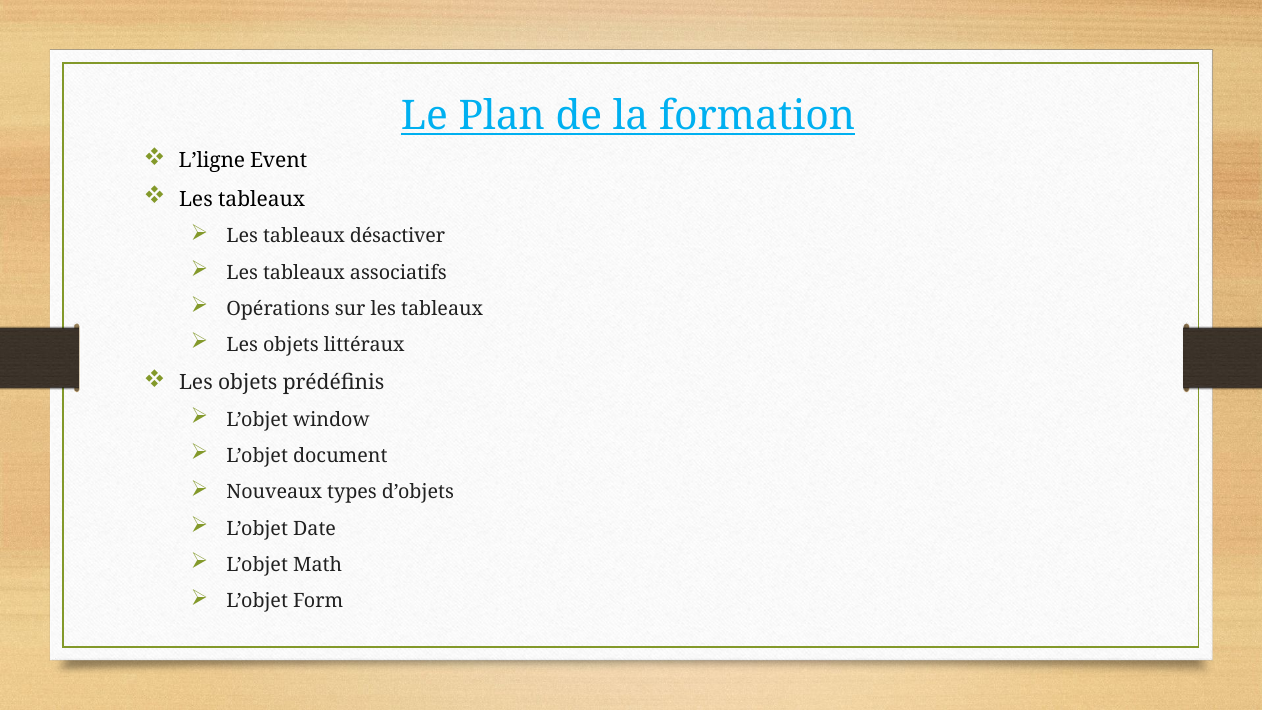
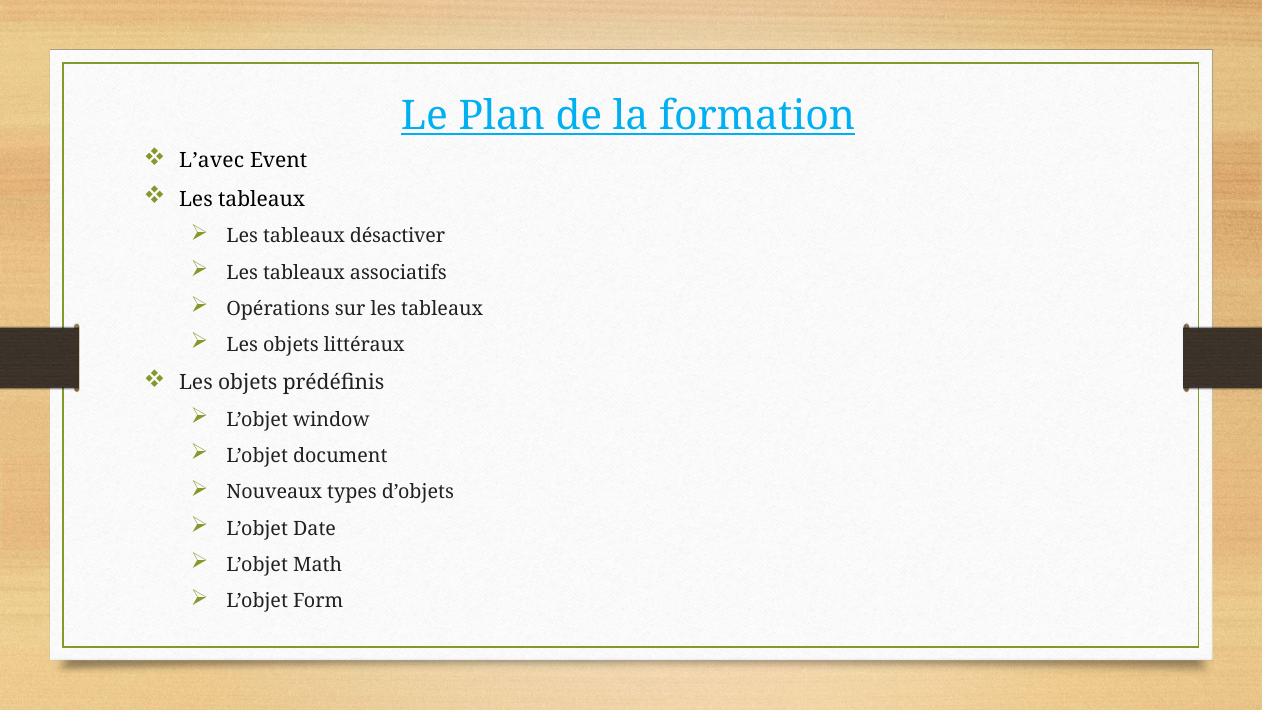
L’ligne: L’ligne -> L’avec
